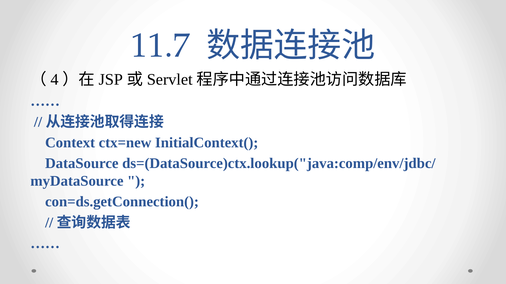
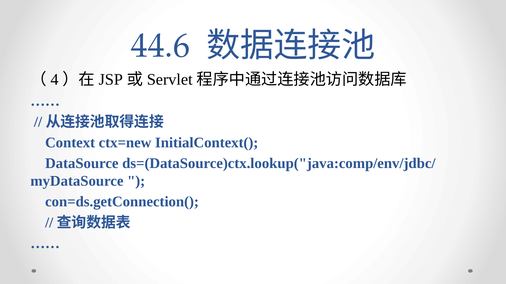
11.7: 11.7 -> 44.6
